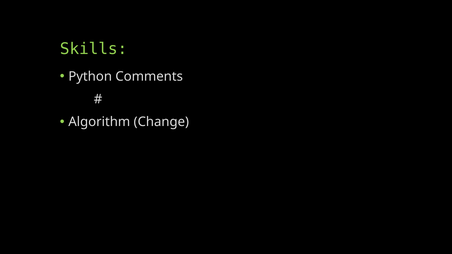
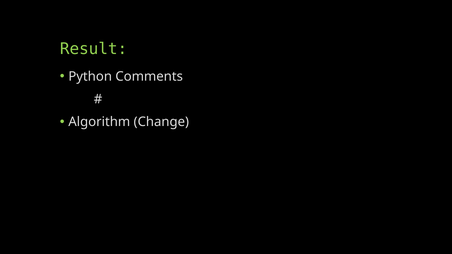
Skills: Skills -> Result
